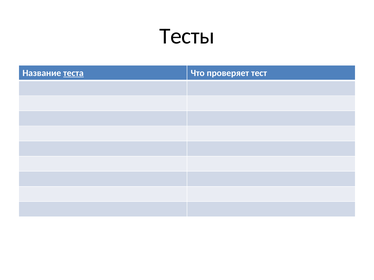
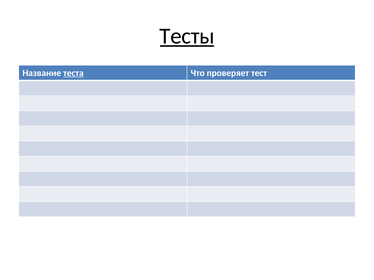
Тесты underline: none -> present
